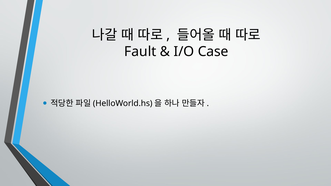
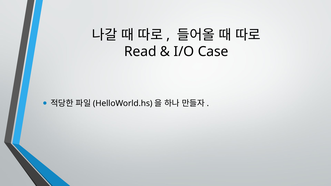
Fault: Fault -> Read
